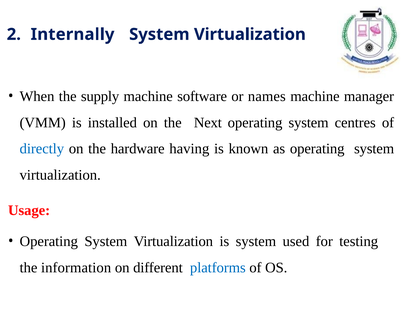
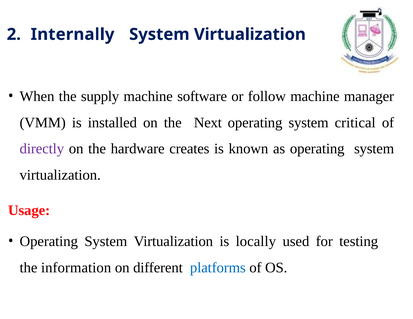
names: names -> follow
centres: centres -> critical
directly colour: blue -> purple
having: having -> creates
is system: system -> locally
